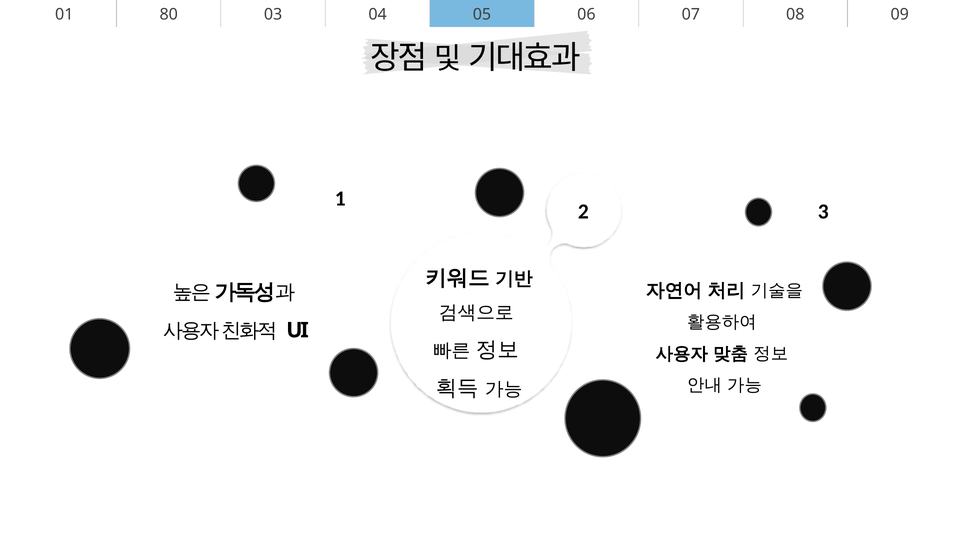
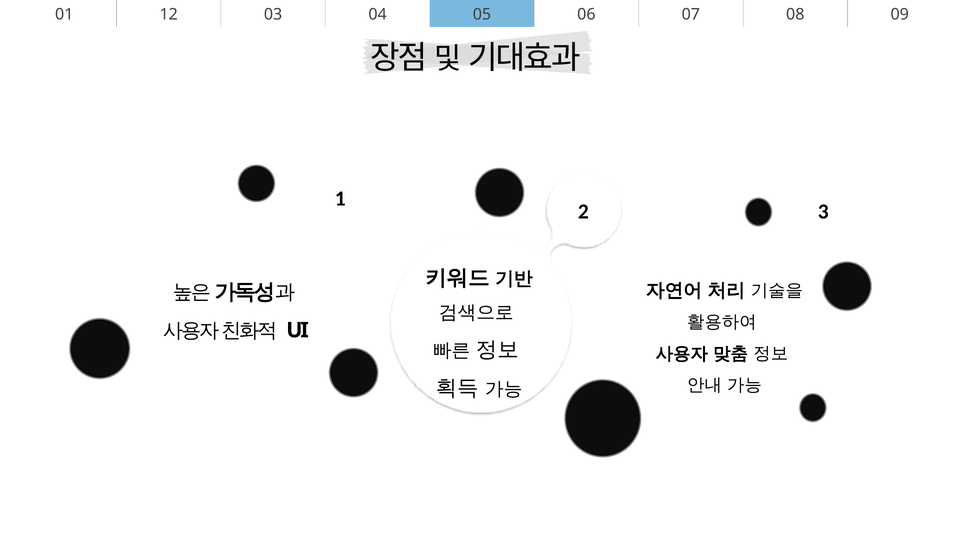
80: 80 -> 12
